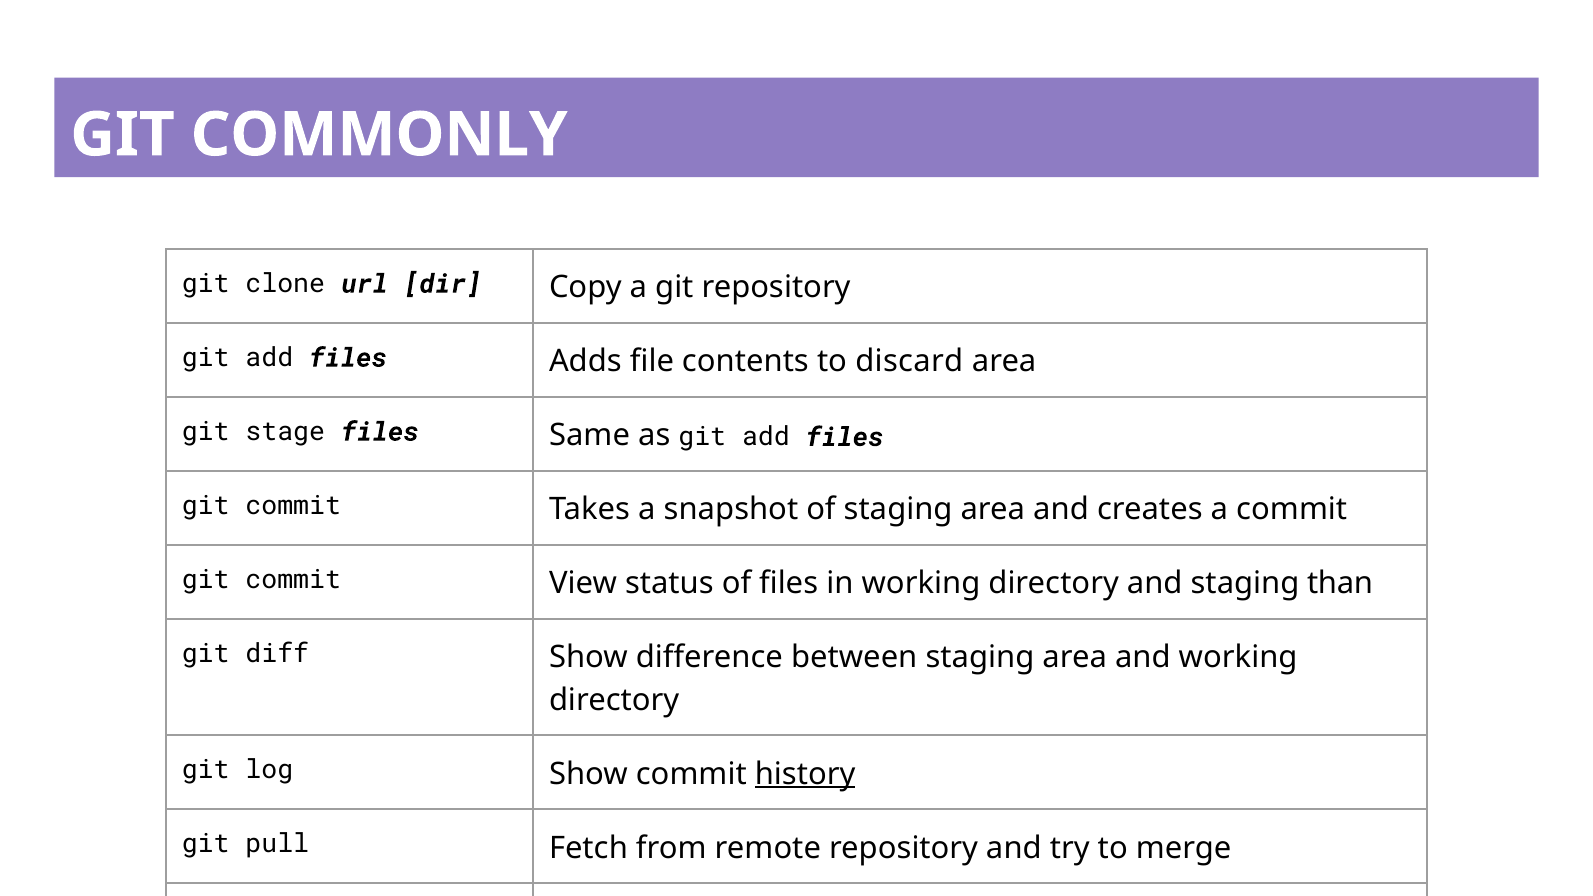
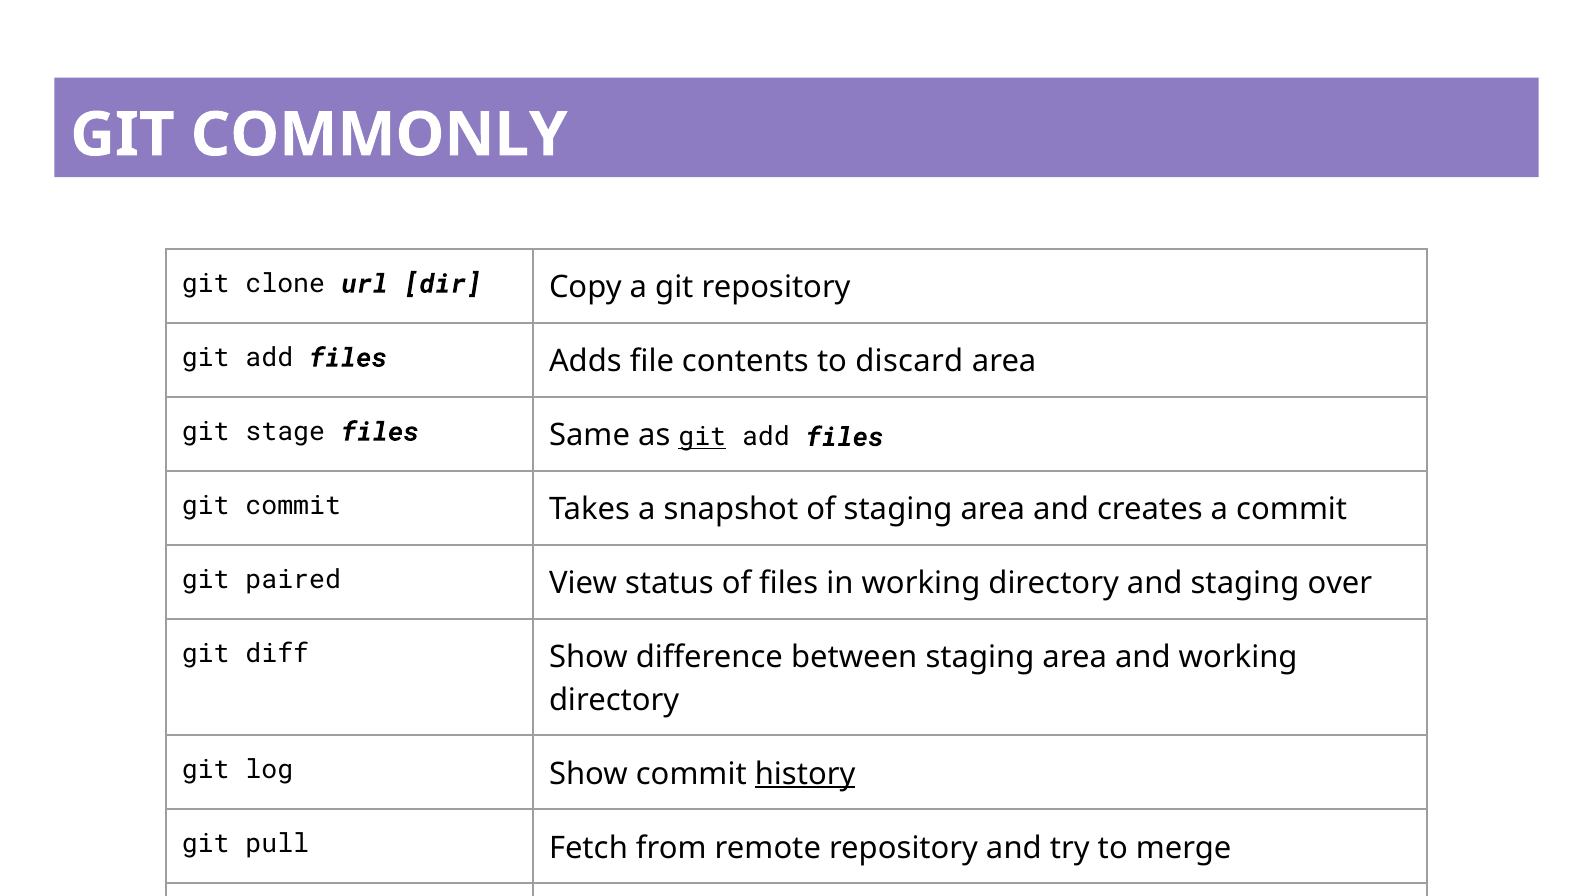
git at (702, 437) underline: none -> present
commit at (293, 580): commit -> paired
than: than -> over
